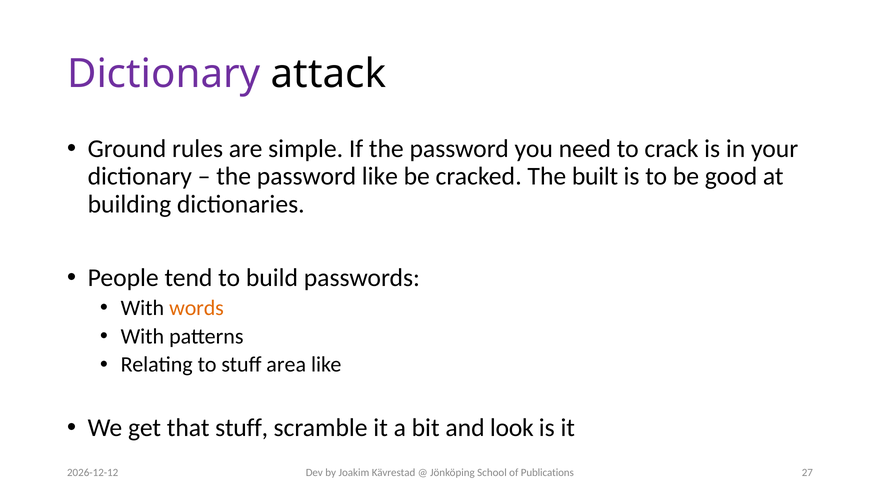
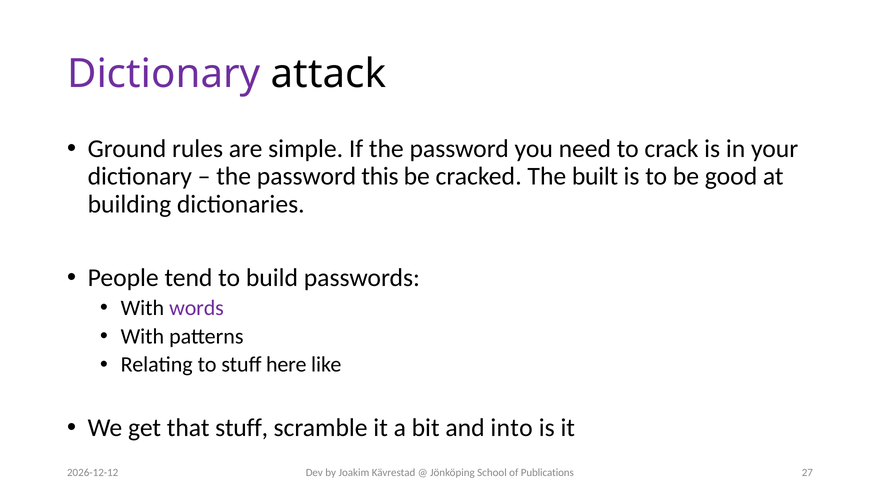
password like: like -> this
words colour: orange -> purple
area: area -> here
look: look -> into
